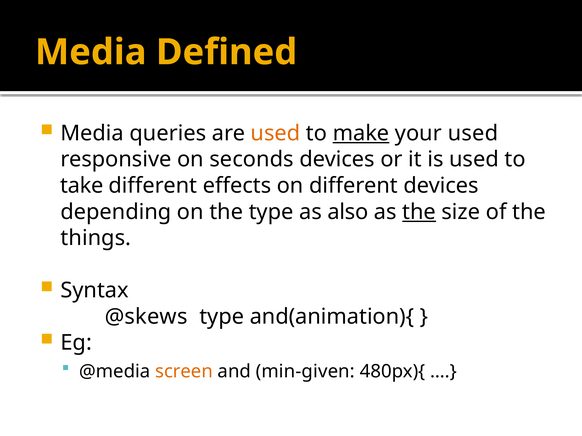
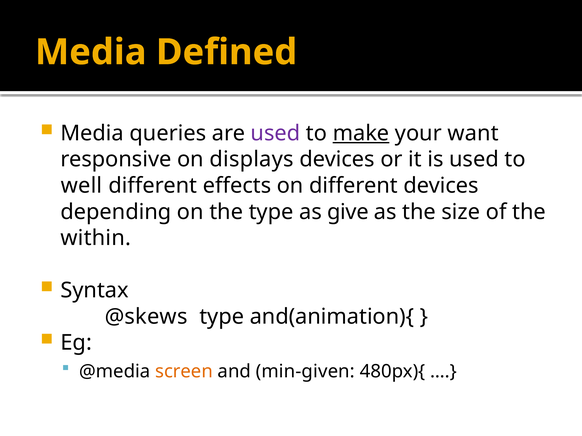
used at (275, 133) colour: orange -> purple
your used: used -> want
seconds: seconds -> displays
take: take -> well
also: also -> give
the at (419, 212) underline: present -> none
things: things -> within
